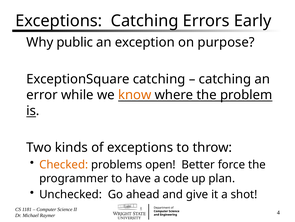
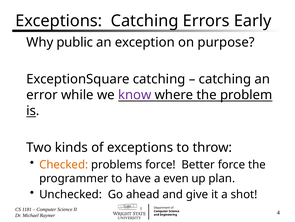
know colour: orange -> purple
problems open: open -> force
code: code -> even
